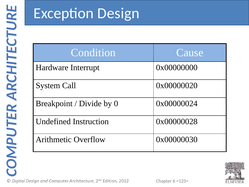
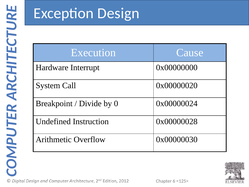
Condition: Condition -> Execution
